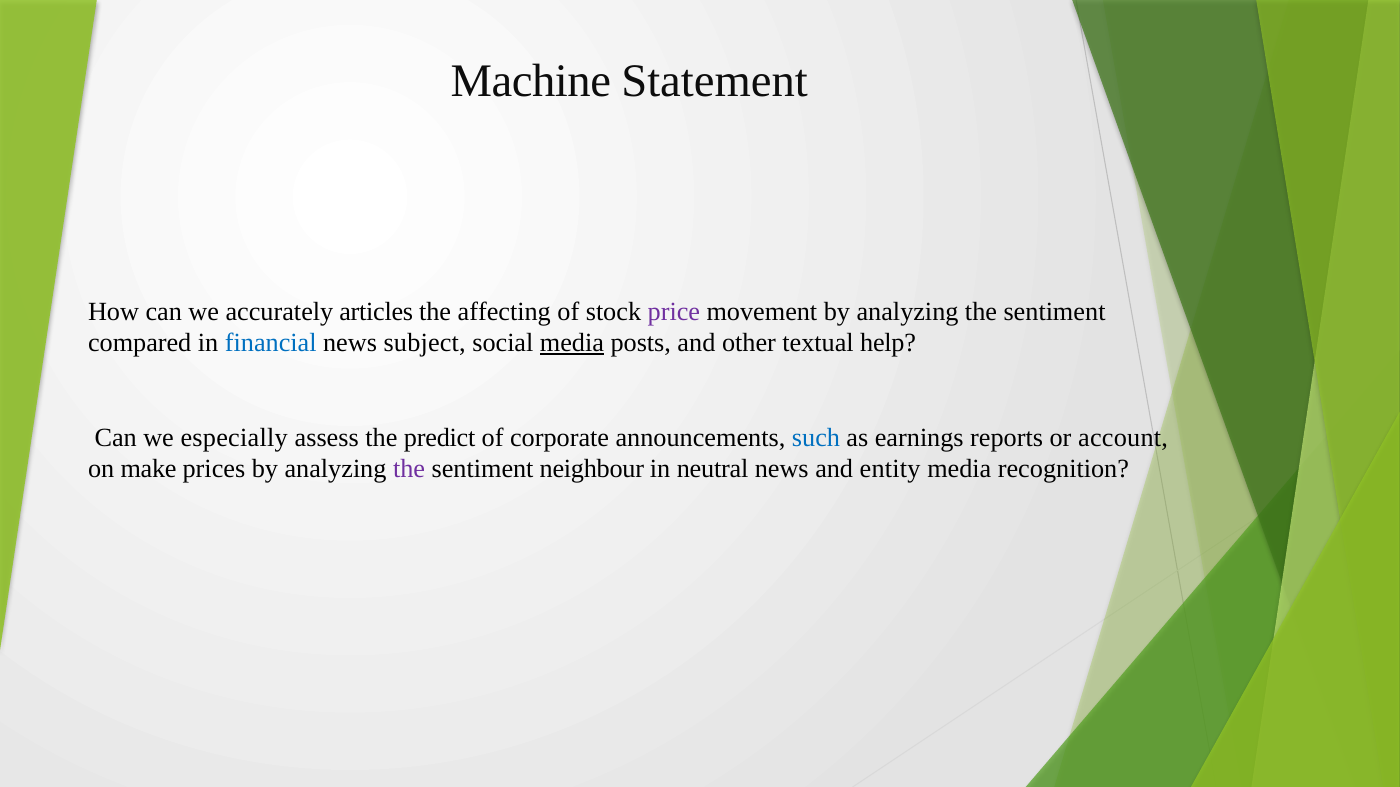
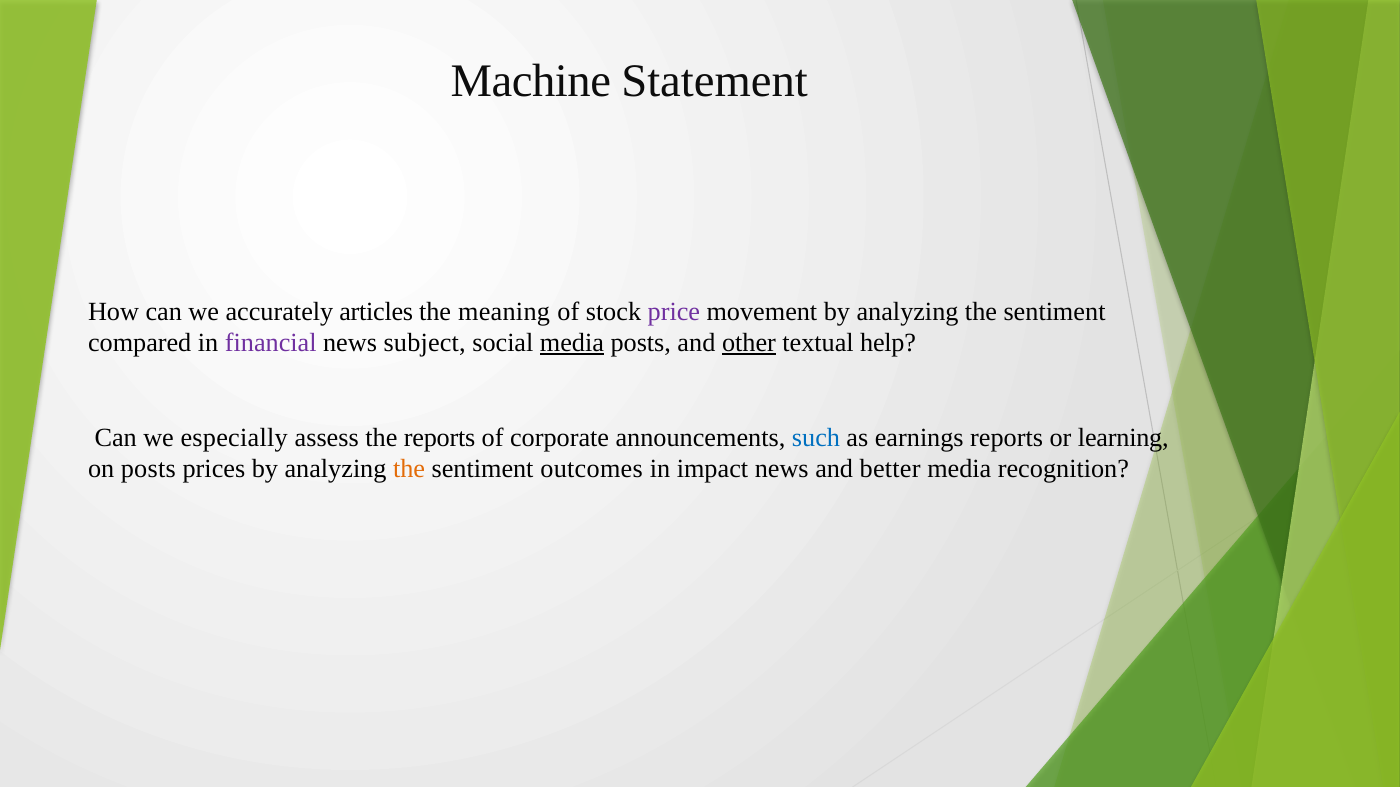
affecting: affecting -> meaning
financial colour: blue -> purple
other underline: none -> present
the predict: predict -> reports
account: account -> learning
on make: make -> posts
the at (409, 469) colour: purple -> orange
neighbour: neighbour -> outcomes
neutral: neutral -> impact
entity: entity -> better
